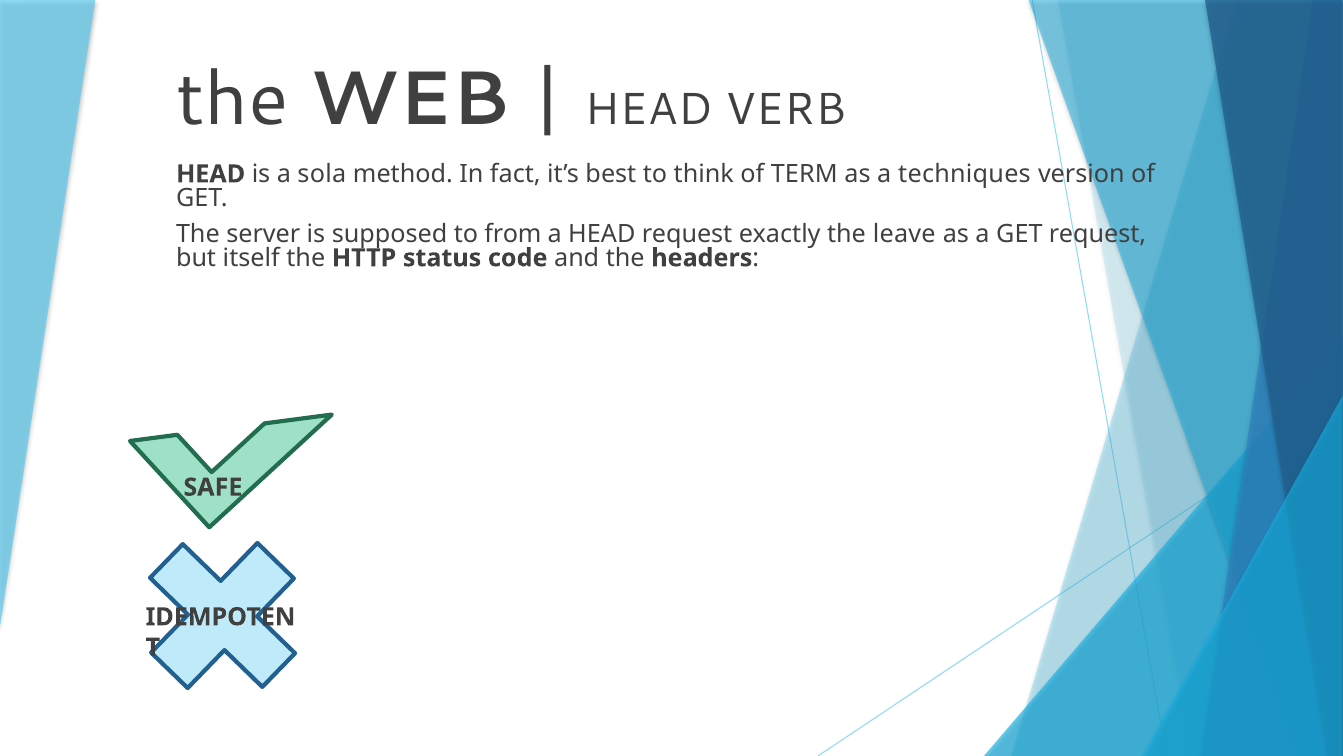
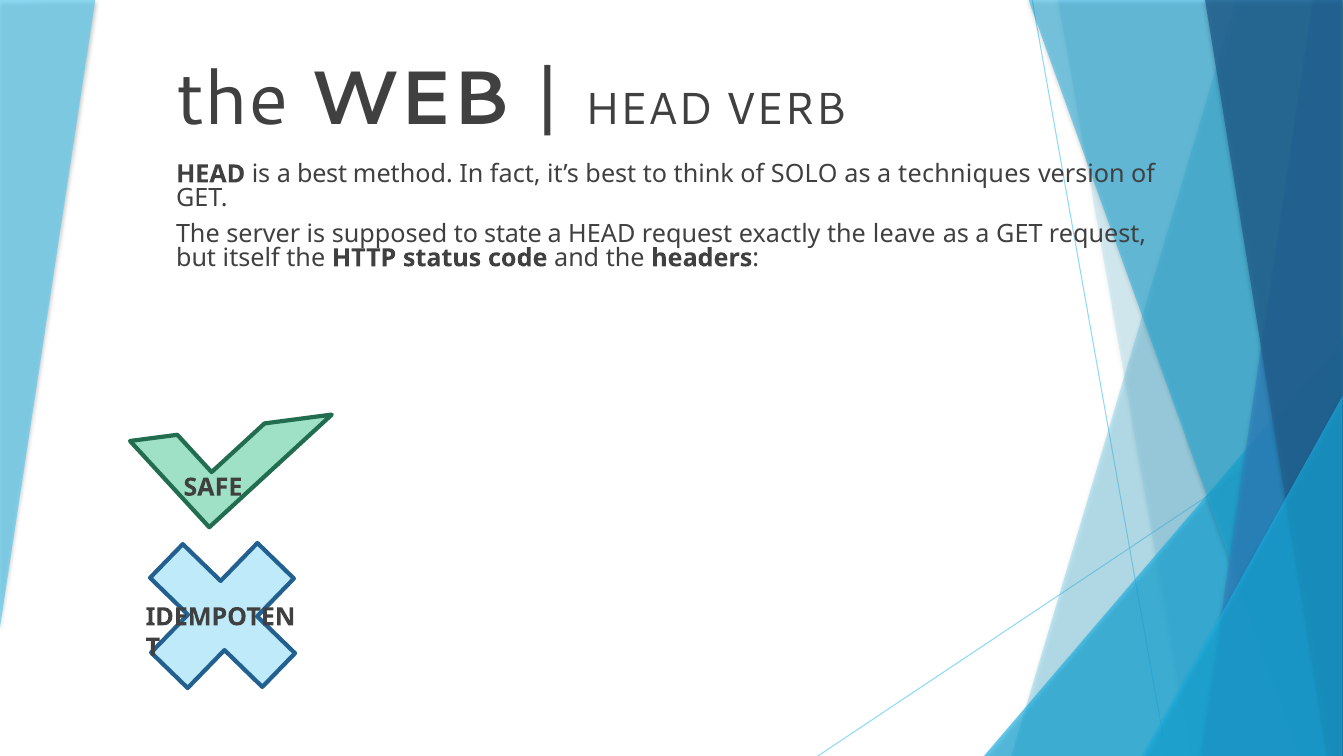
a sola: sola -> best
TERM: TERM -> SOLO
from: from -> state
